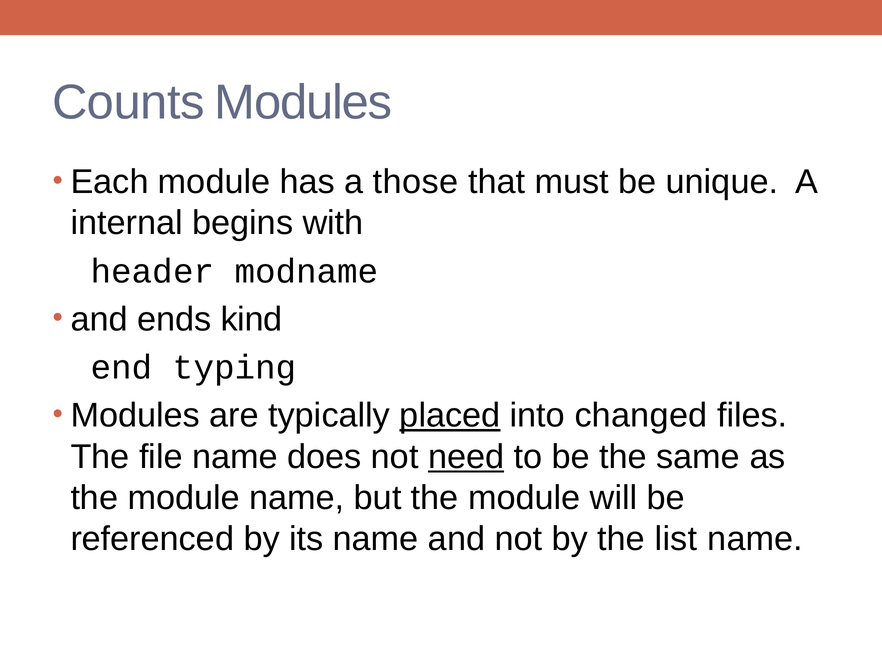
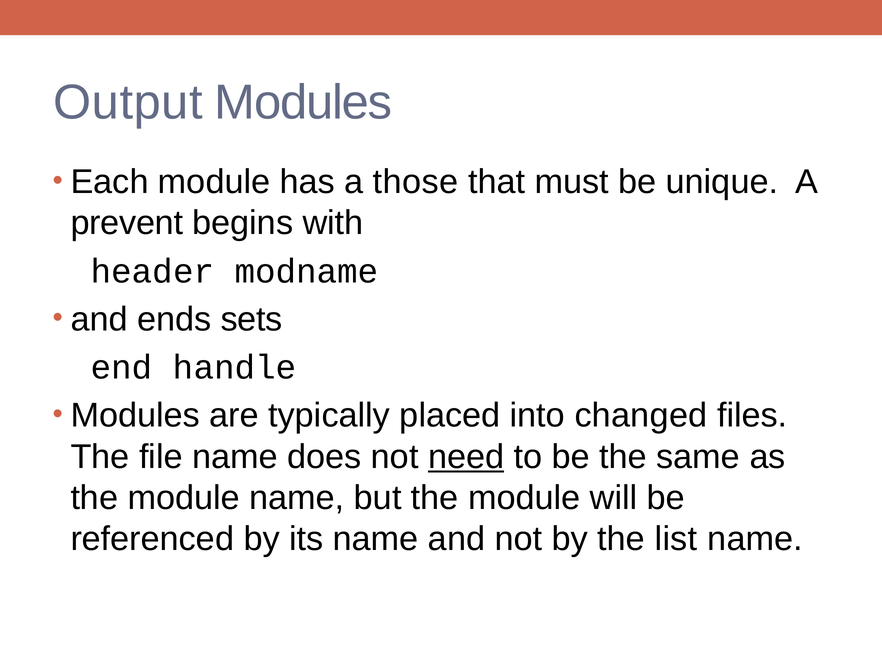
Counts: Counts -> Output
internal: internal -> prevent
kind: kind -> sets
typing: typing -> handle
placed underline: present -> none
